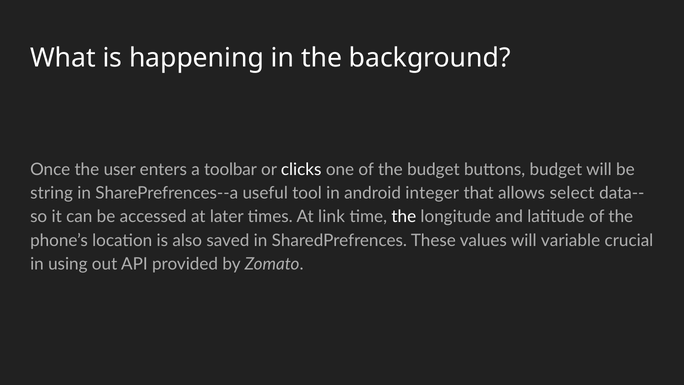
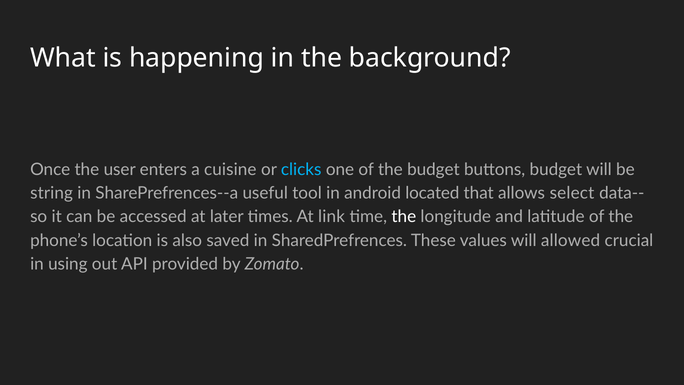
toolbar: toolbar -> cuisine
clicks colour: white -> light blue
integer: integer -> located
variable: variable -> allowed
